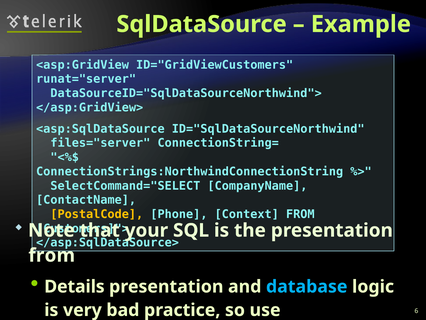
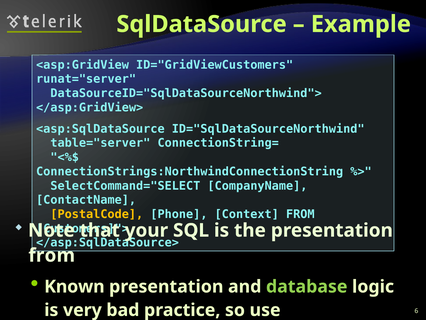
files="server: files="server -> table="server
Details: Details -> Known
database colour: light blue -> light green
